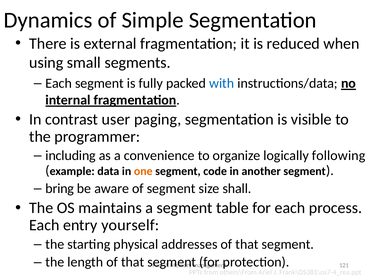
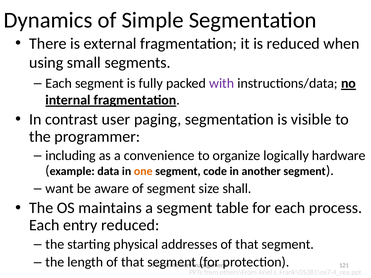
with colour: blue -> purple
following: following -> hardware
bring: bring -> want
entry yourself: yourself -> reduced
